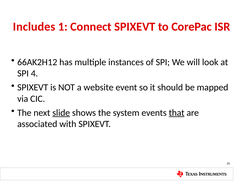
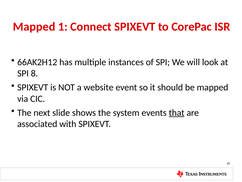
Includes at (34, 27): Includes -> Mapped
4: 4 -> 8
slide underline: present -> none
